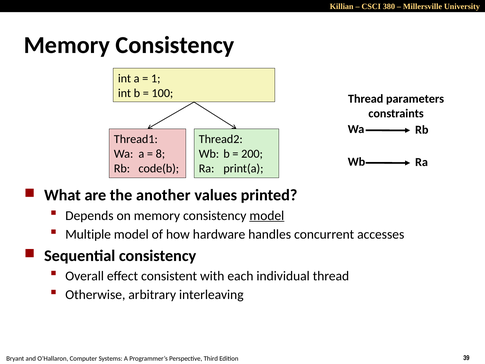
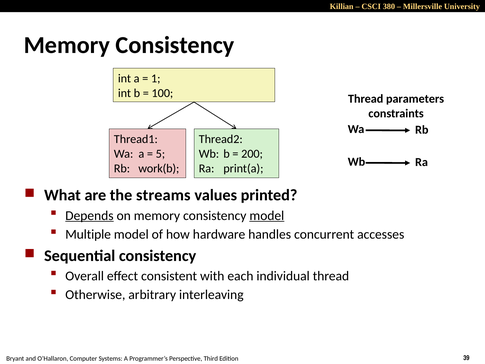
8: 8 -> 5
code(b: code(b -> work(b
another: another -> streams
Depends underline: none -> present
